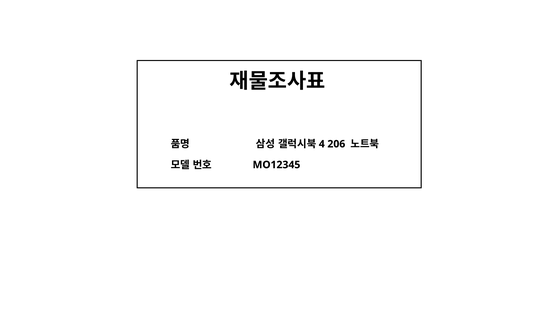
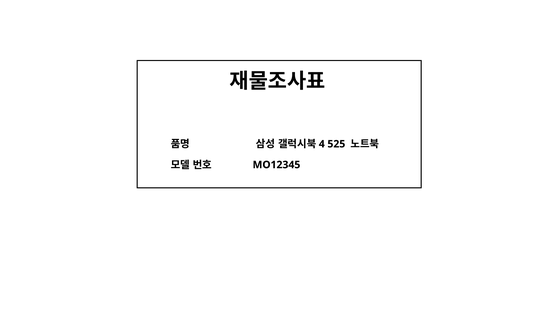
206: 206 -> 525
